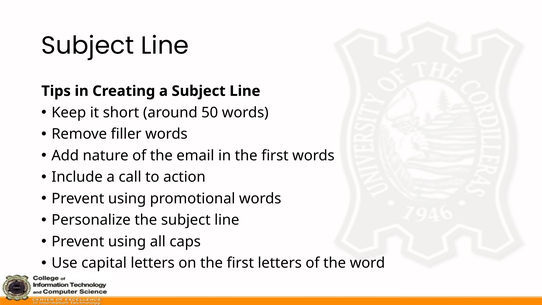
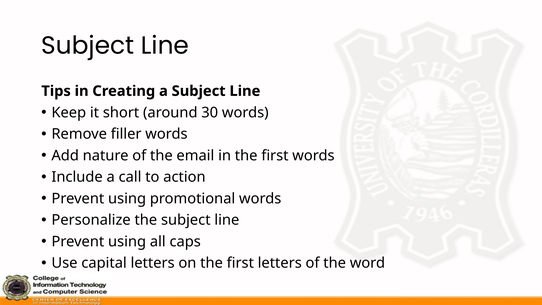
50: 50 -> 30
